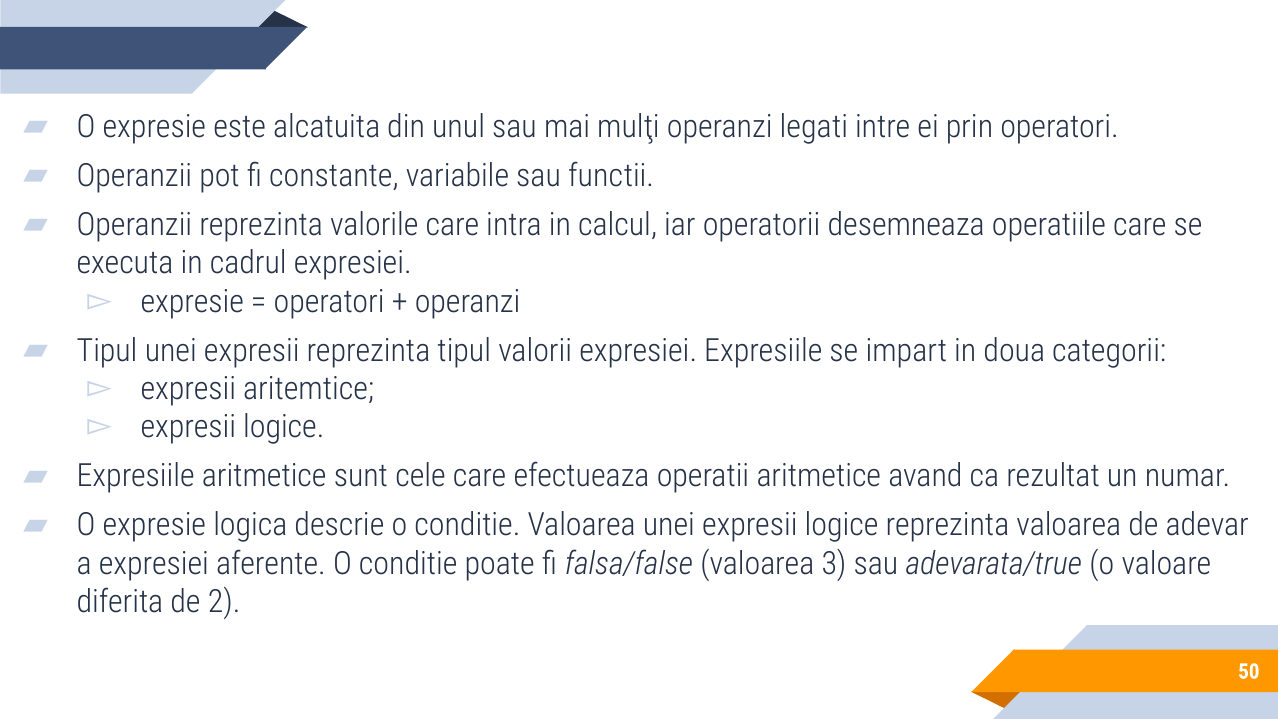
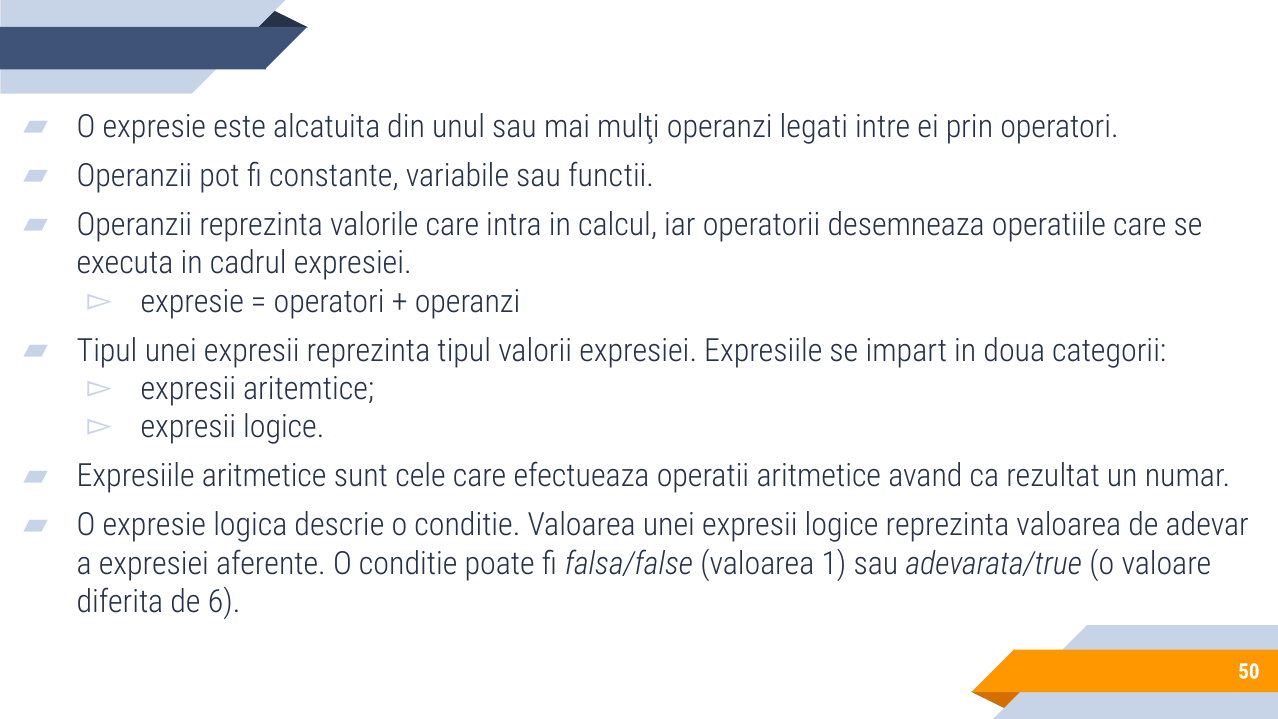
3: 3 -> 1
2: 2 -> 6
